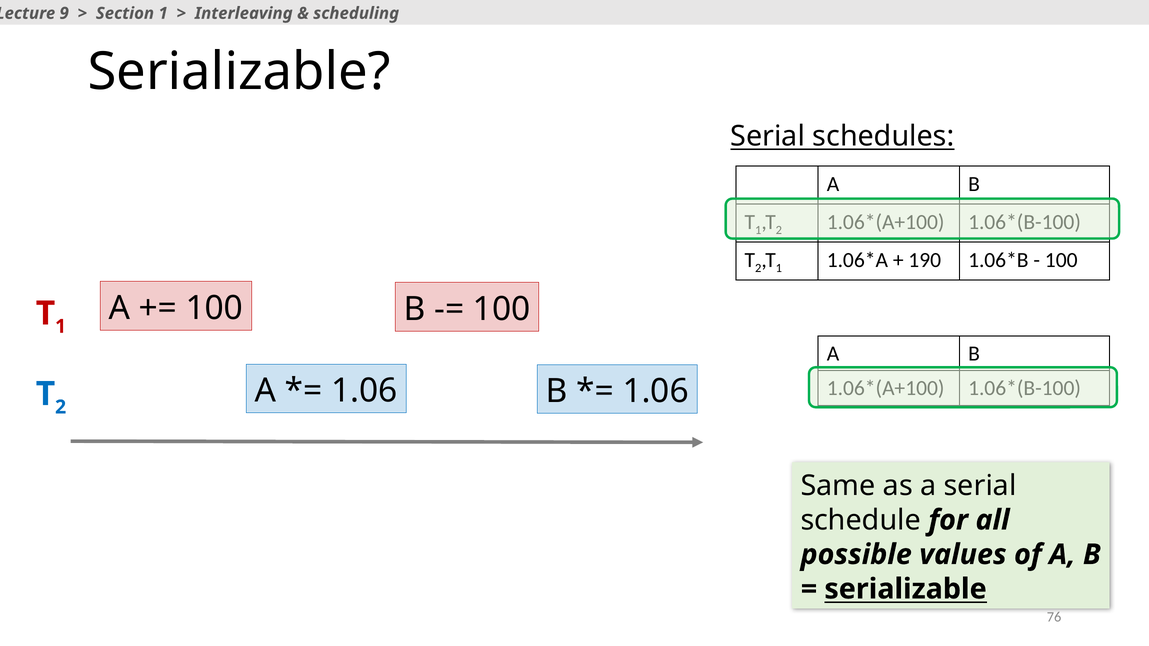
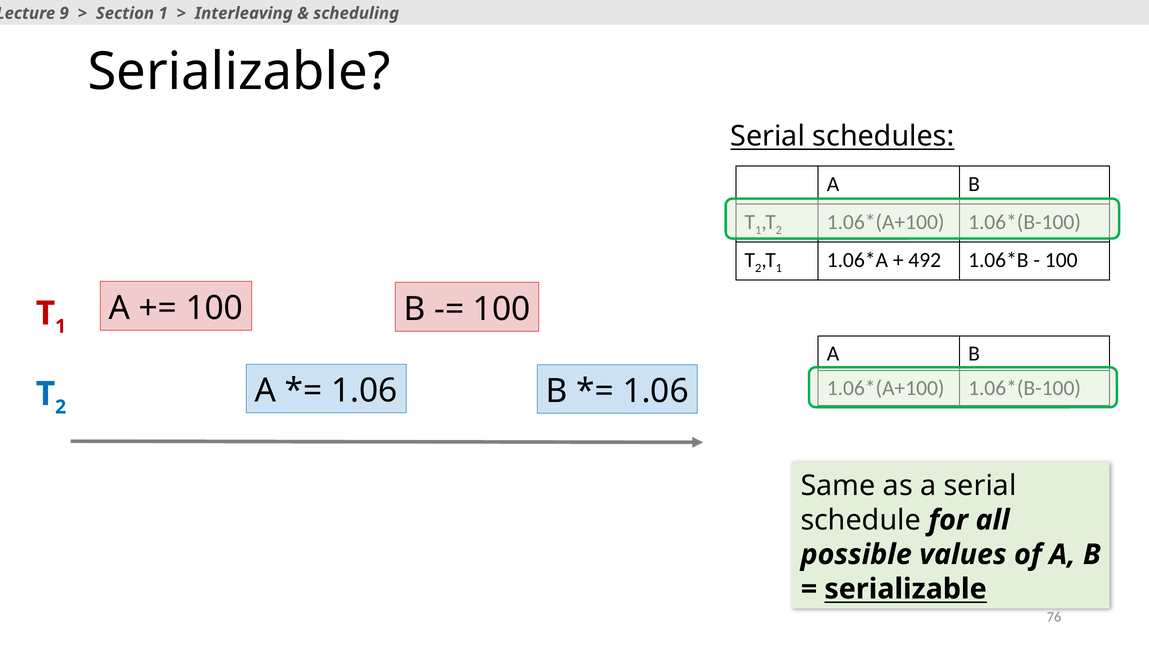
190: 190 -> 492
